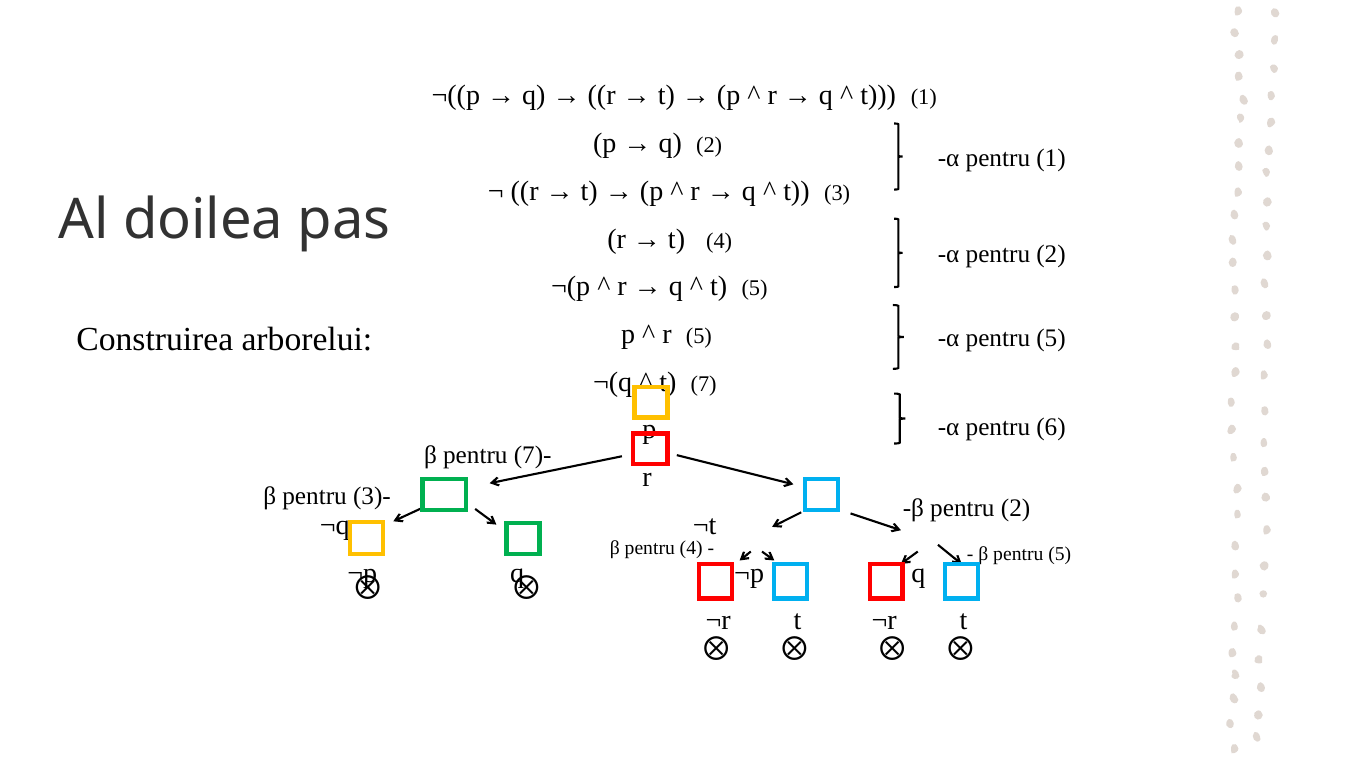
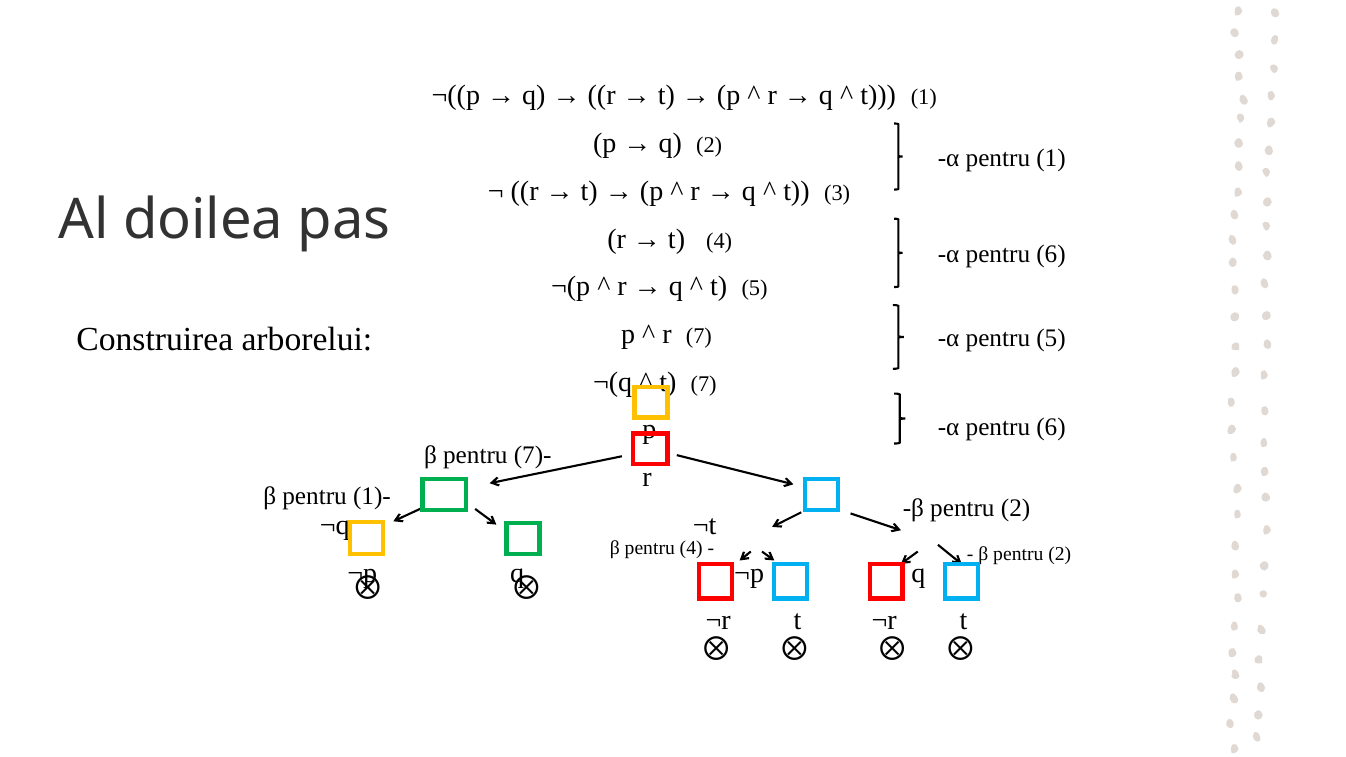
2 at (1051, 254): 2 -> 6
r 5: 5 -> 7
3)-: 3)- -> 1)-
5 at (1060, 554): 5 -> 2
